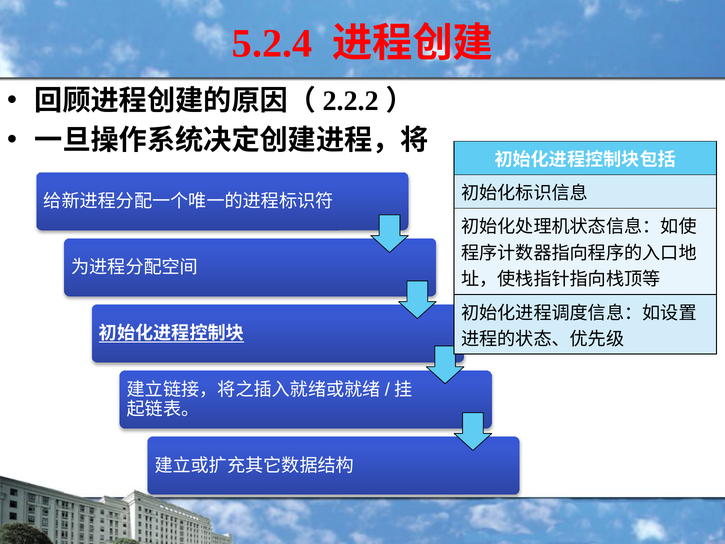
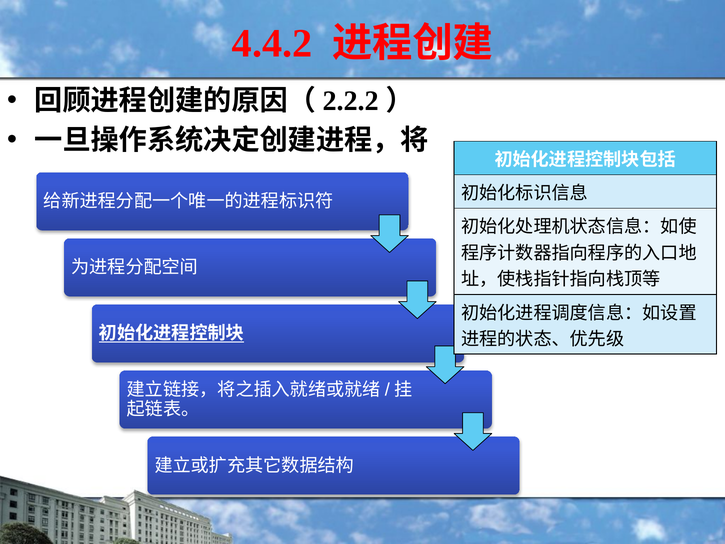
5.2.4: 5.2.4 -> 4.4.2
